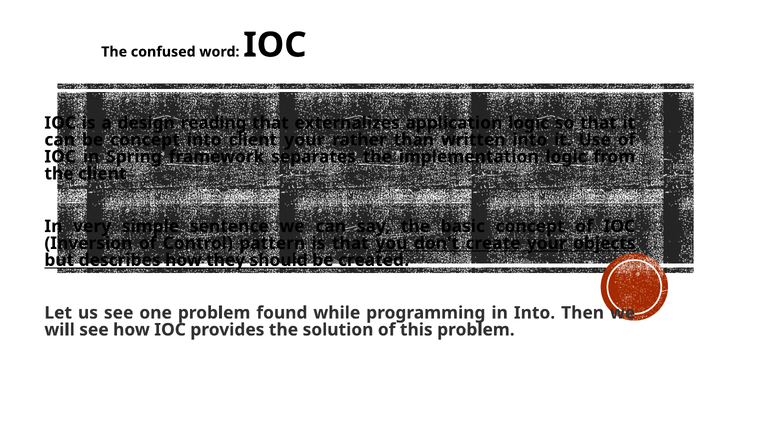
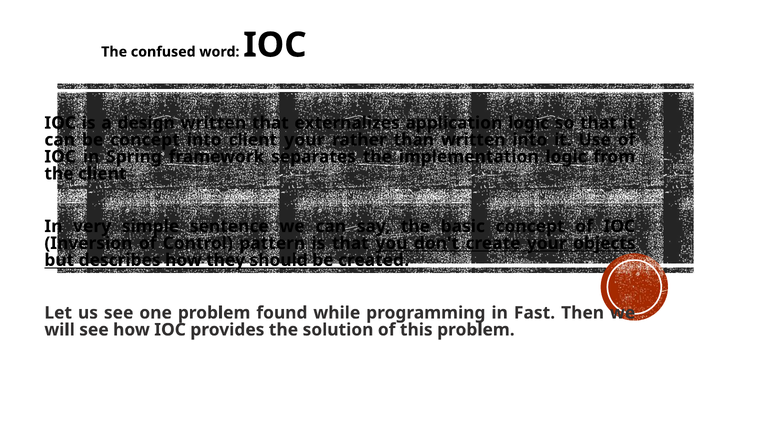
design reading: reading -> written
in Into: Into -> Fast
